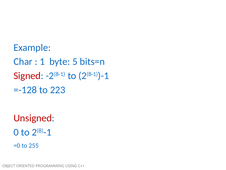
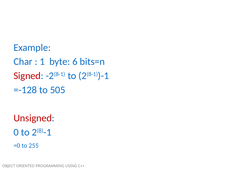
5: 5 -> 6
223: 223 -> 505
